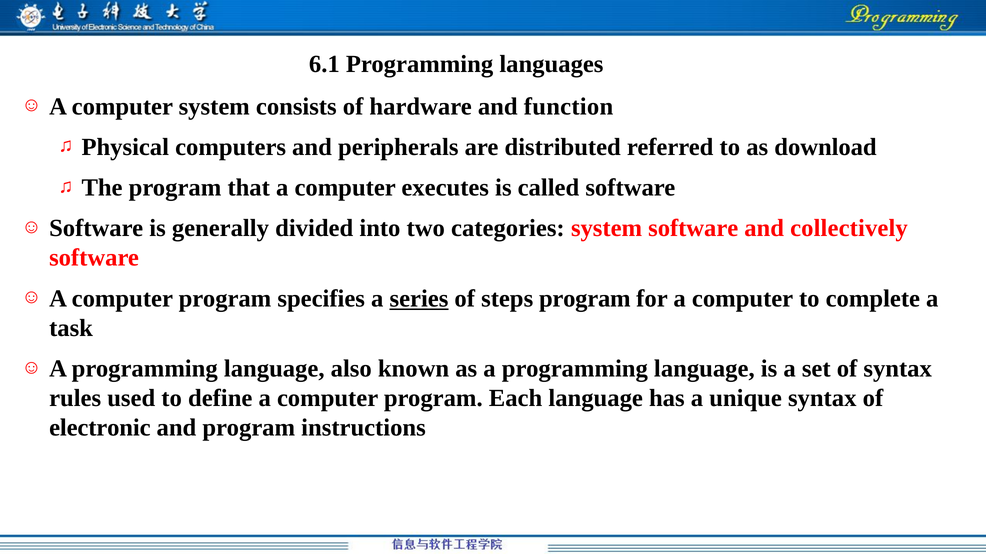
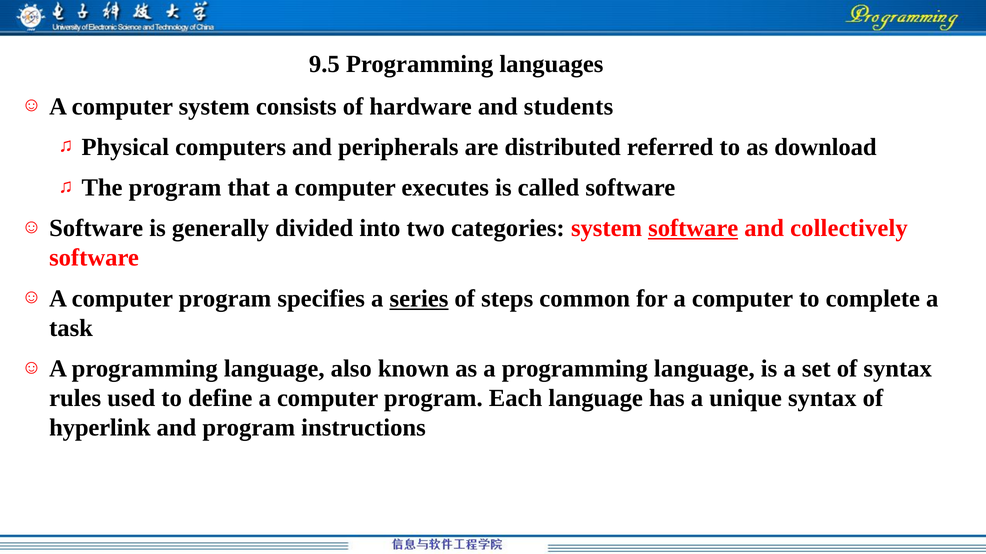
6.1: 6.1 -> 9.5
function: function -> students
software at (693, 229) underline: none -> present
steps program: program -> common
electronic: electronic -> hyperlink
